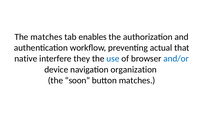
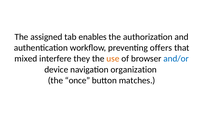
The matches: matches -> assigned
actual: actual -> offers
native: native -> mixed
use colour: blue -> orange
soon: soon -> once
